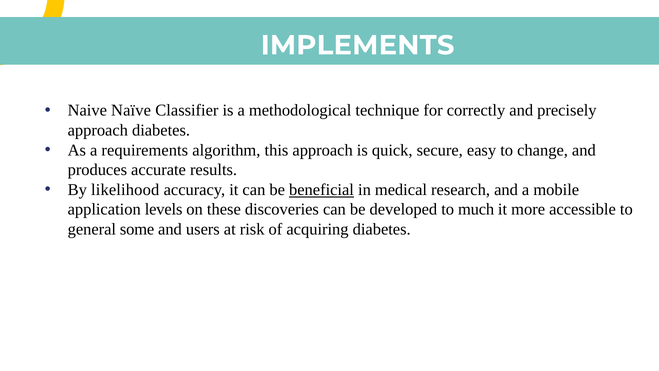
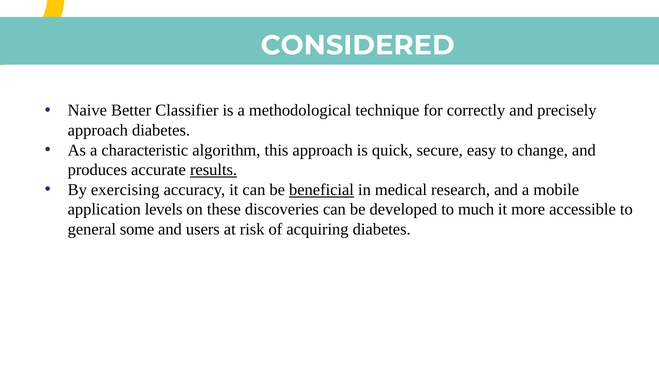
IMPLEMENTS: IMPLEMENTS -> CONSIDERED
Naïve: Naïve -> Better
requirements: requirements -> characteristic
results underline: none -> present
likelihood: likelihood -> exercising
